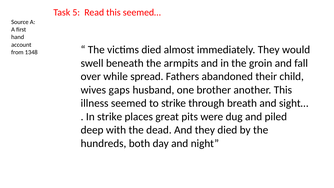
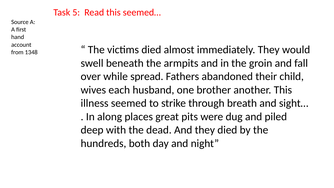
gaps: gaps -> each
In strike: strike -> along
